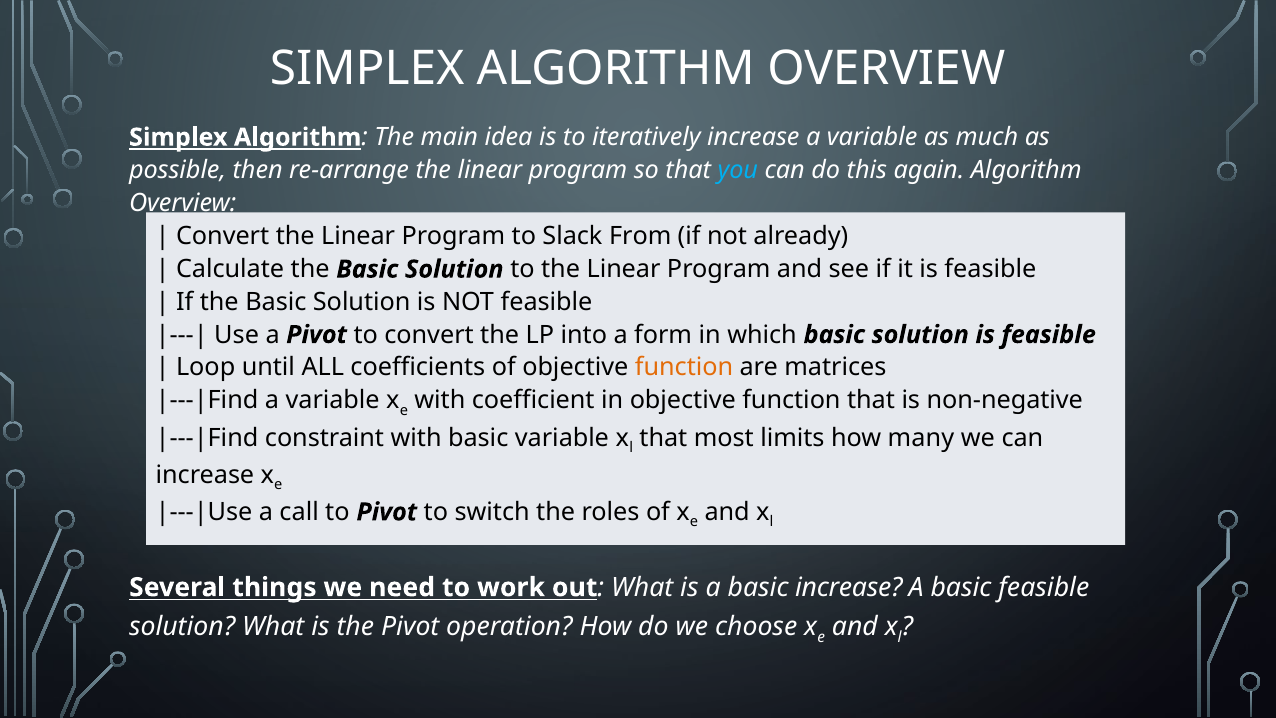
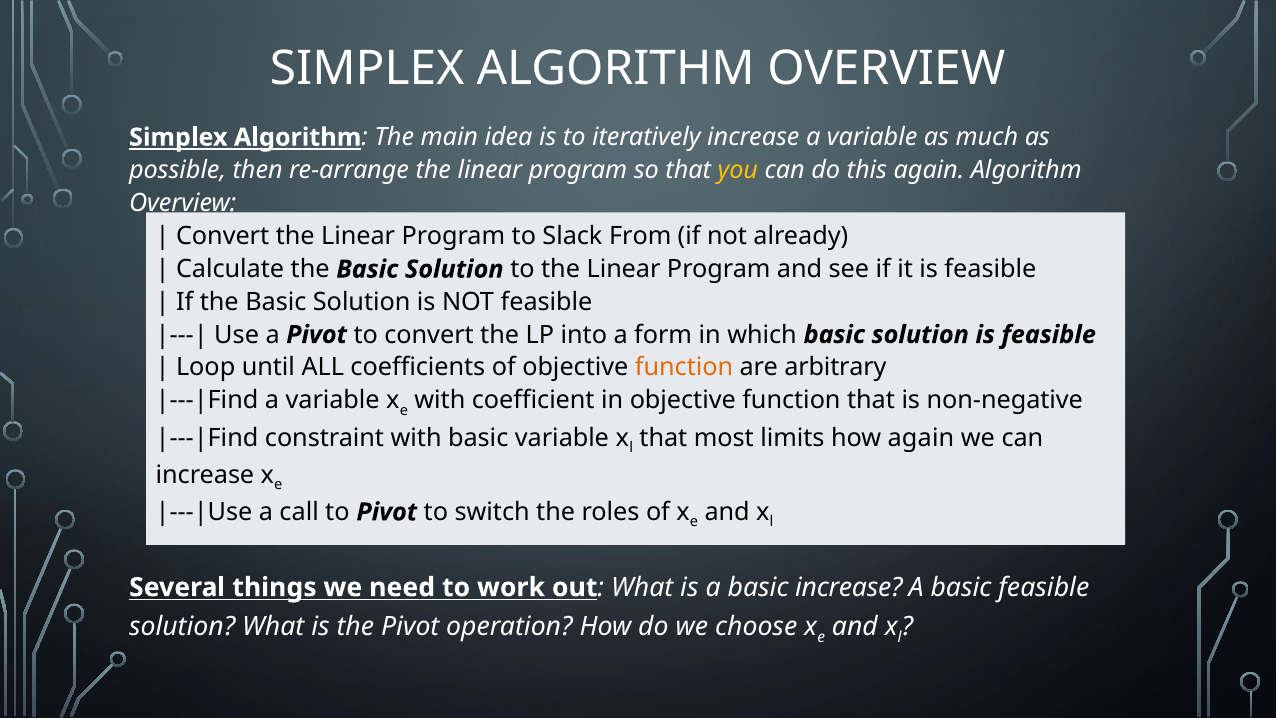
you colour: light blue -> yellow
matrices: matrices -> arbitrary
how many: many -> again
